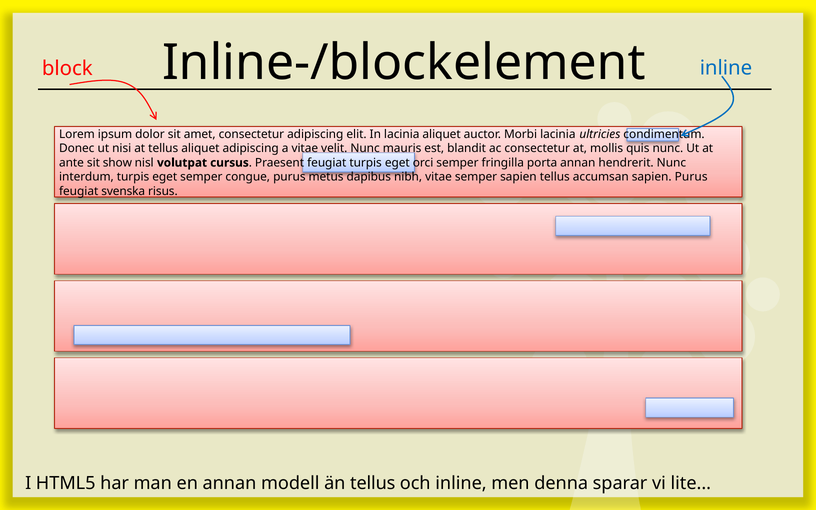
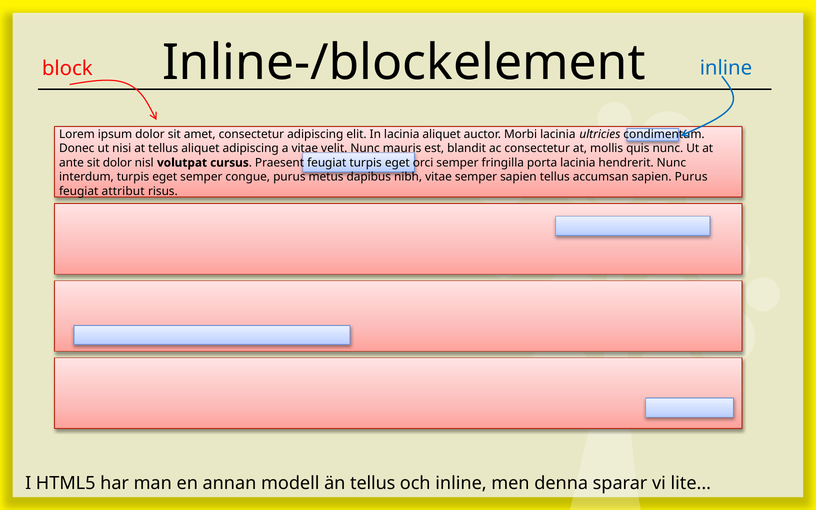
sit show: show -> dolor
porta annan: annan -> lacinia
svenska: svenska -> attribut
